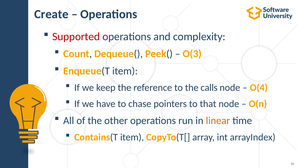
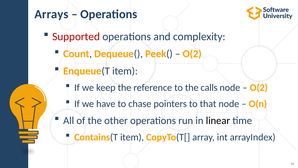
Create: Create -> Arrays
O(3 at (192, 54): O(3 -> O(2
O(4 at (259, 87): O(4 -> O(2
linear colour: orange -> black
